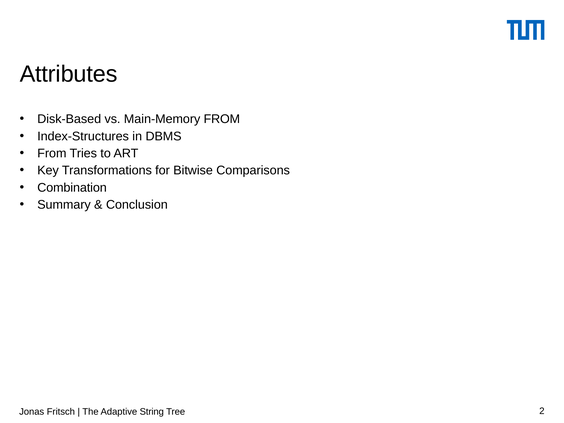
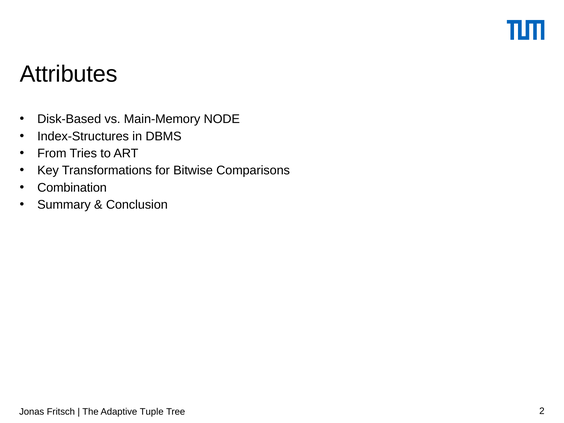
Main-Memory FROM: FROM -> NODE
String: String -> Tuple
